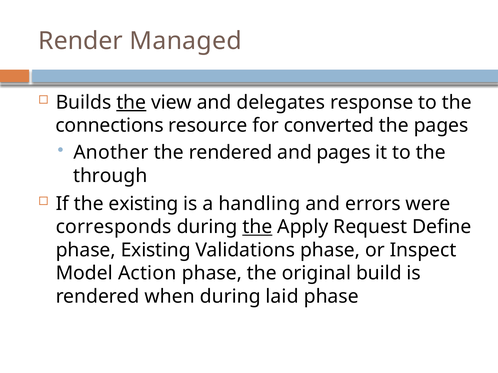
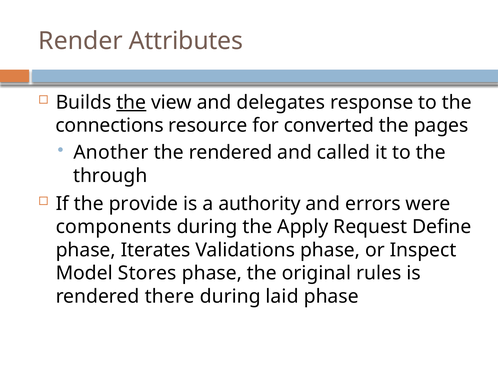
Managed: Managed -> Attributes
and pages: pages -> called
the existing: existing -> provide
handling: handling -> authority
corresponds: corresponds -> components
the at (257, 227) underline: present -> none
phase Existing: Existing -> Iterates
Action: Action -> Stores
build: build -> rules
when: when -> there
